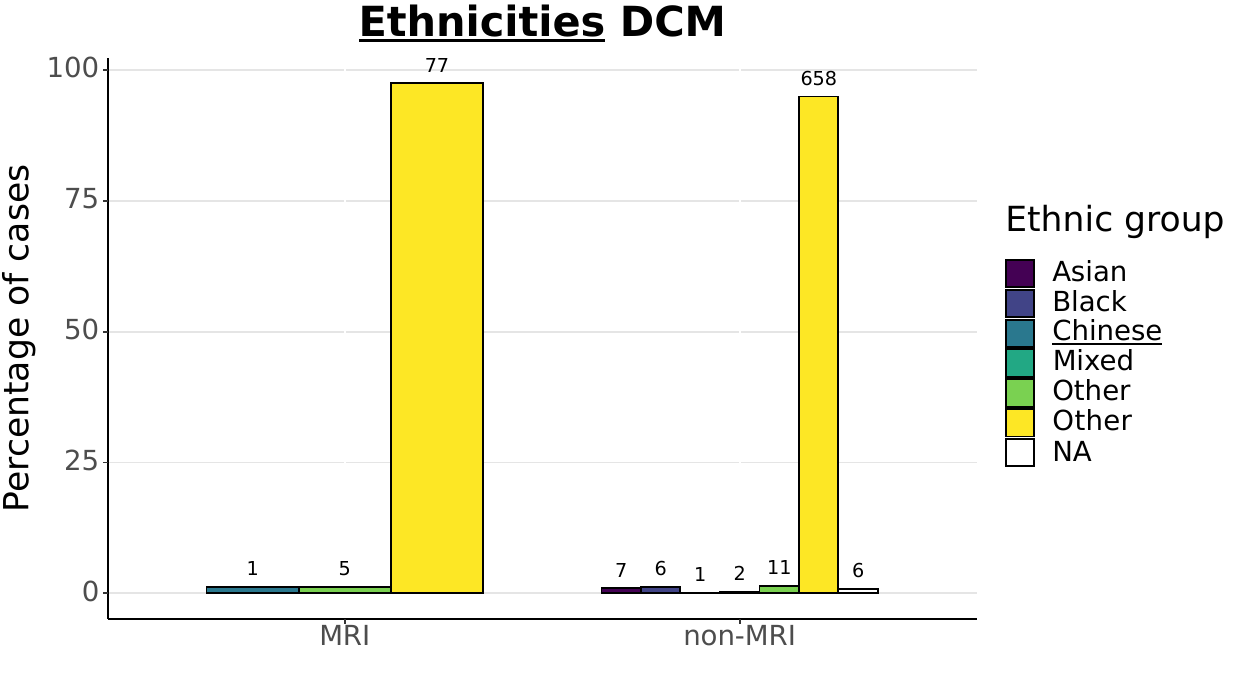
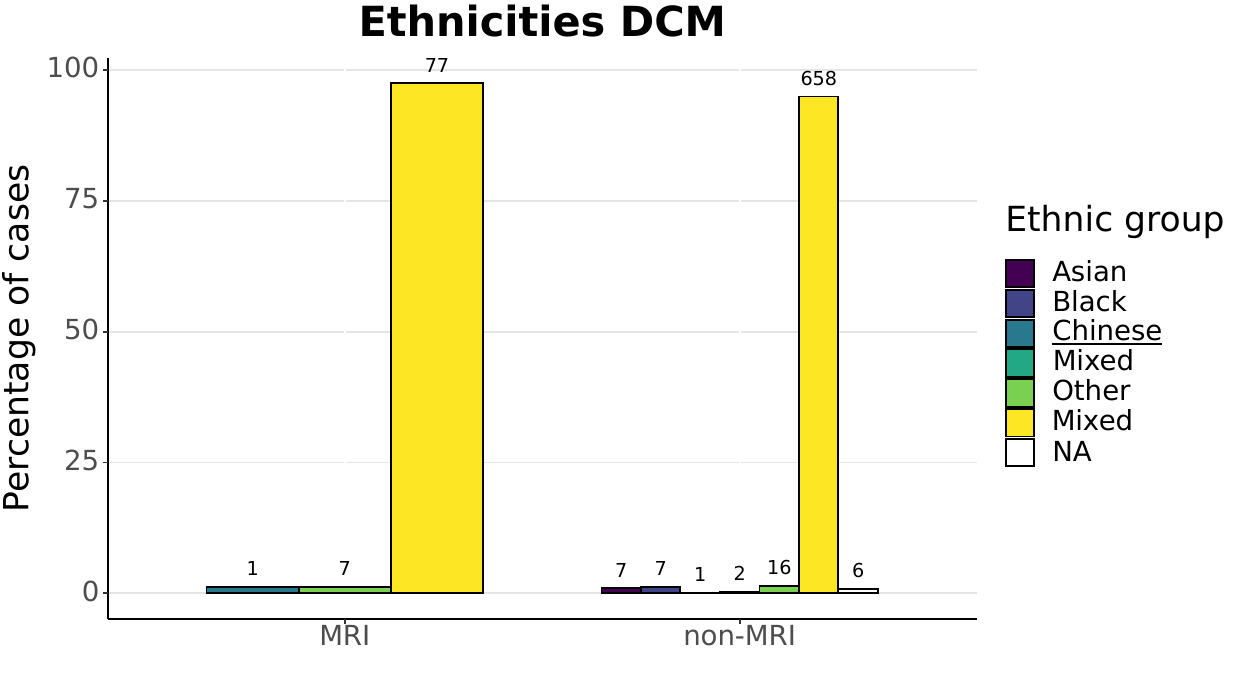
Ethnicities underline: present -> none
Other at (1092, 421): Other -> Mixed
1 5: 5 -> 7
7 6: 6 -> 7
11: 11 -> 16
